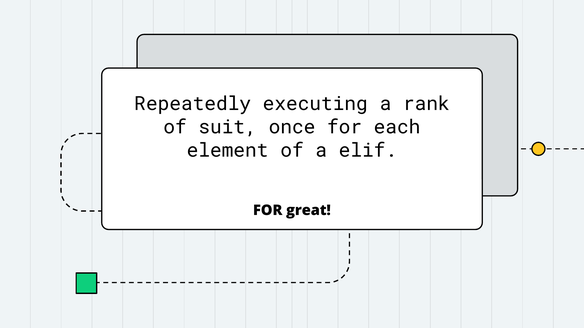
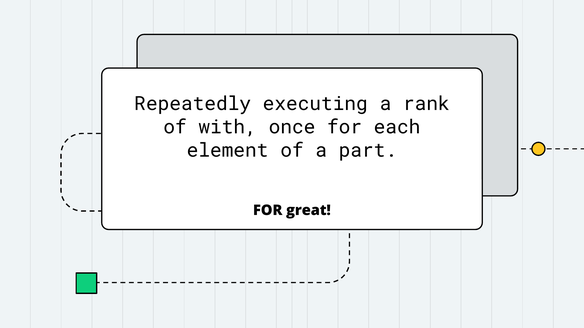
suit: suit -> with
elif: elif -> part
